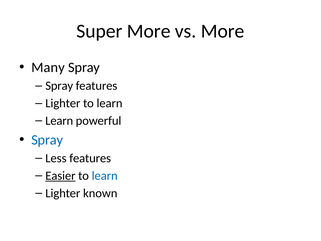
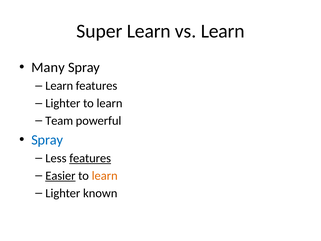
Super More: More -> Learn
vs More: More -> Learn
Spray at (59, 86): Spray -> Learn
Learn at (59, 121): Learn -> Team
features at (90, 158) underline: none -> present
learn at (105, 176) colour: blue -> orange
